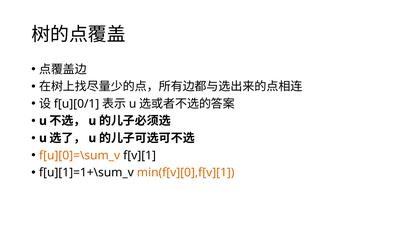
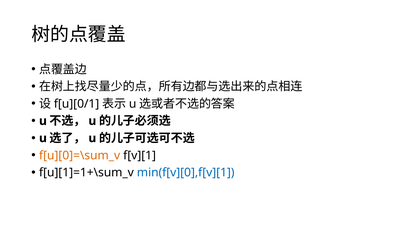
min(f[v][0],f[v][1 colour: orange -> blue
